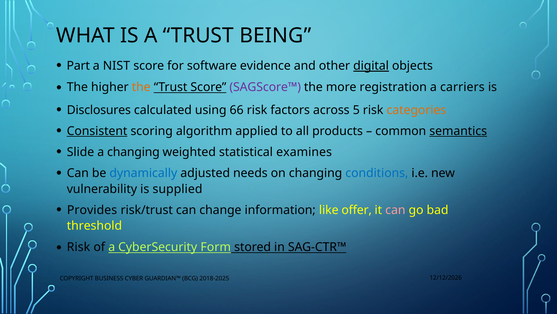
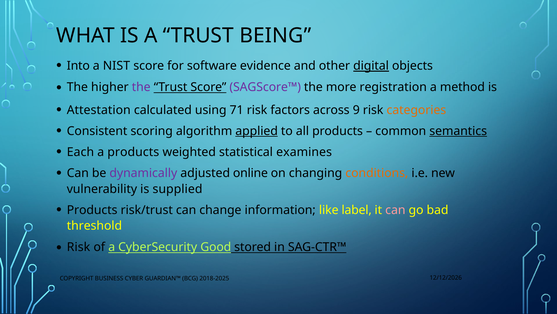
Part: Part -> Into
the at (141, 87) colour: orange -> purple
carriers: carriers -> method
Disclosures: Disclosures -> Attestation
66: 66 -> 71
5: 5 -> 9
Consistent underline: present -> none
applied underline: none -> present
Slide: Slide -> Each
a changing: changing -> products
dynamically colour: blue -> purple
needs: needs -> online
conditions colour: blue -> orange
Provides at (92, 210): Provides -> Products
offer: offer -> label
Form: Form -> Good
